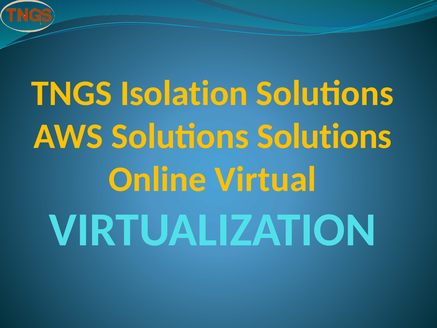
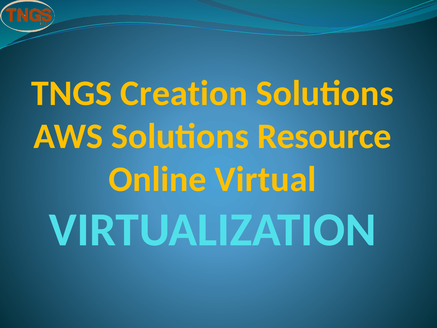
Isolation: Isolation -> Creation
Solutions Solutions: Solutions -> Resource
